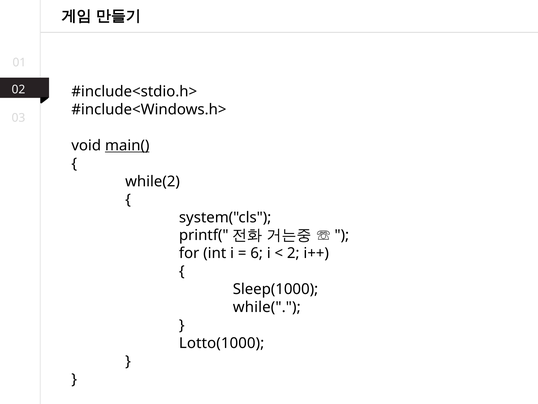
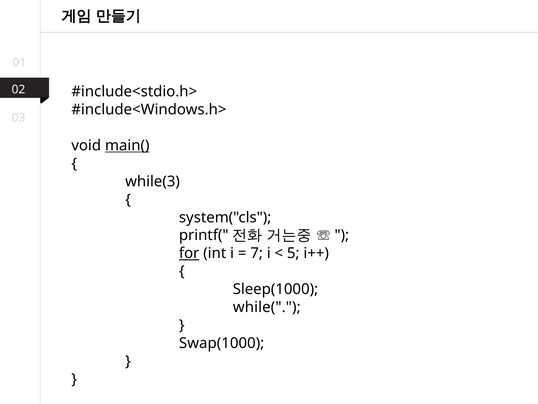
while(2: while(2 -> while(3
for underline: none -> present
6: 6 -> 7
2: 2 -> 5
Lotto(1000: Lotto(1000 -> Swap(1000
